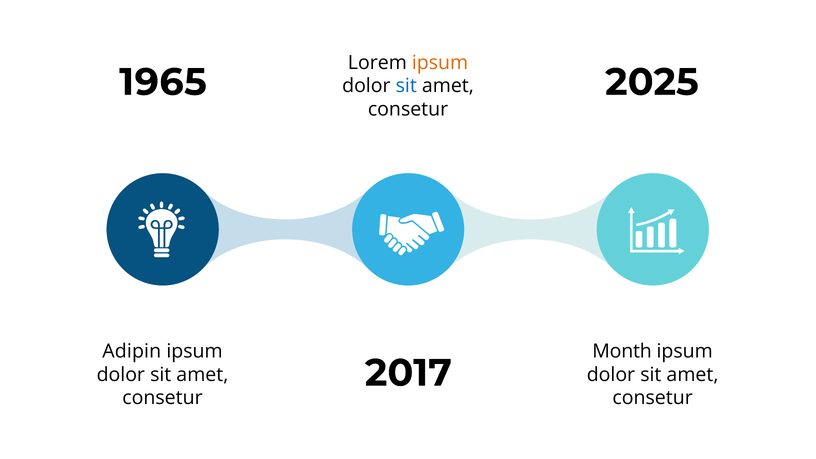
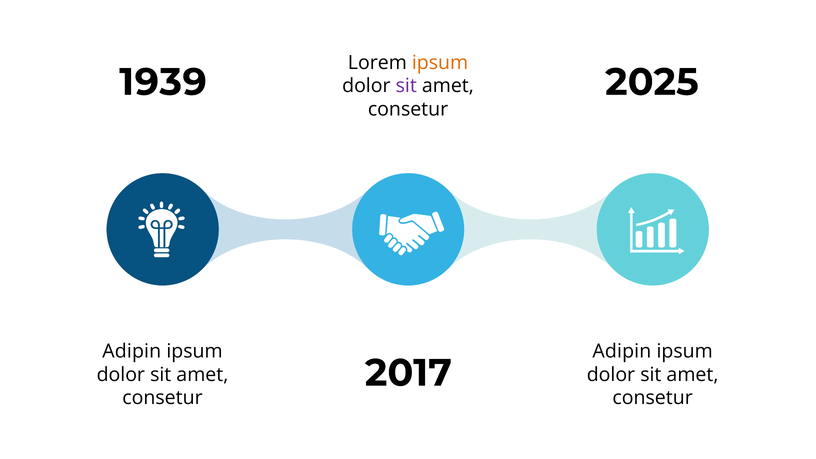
1965: 1965 -> 1939
sit at (406, 86) colour: blue -> purple
Month at (622, 351): Month -> Adipin
